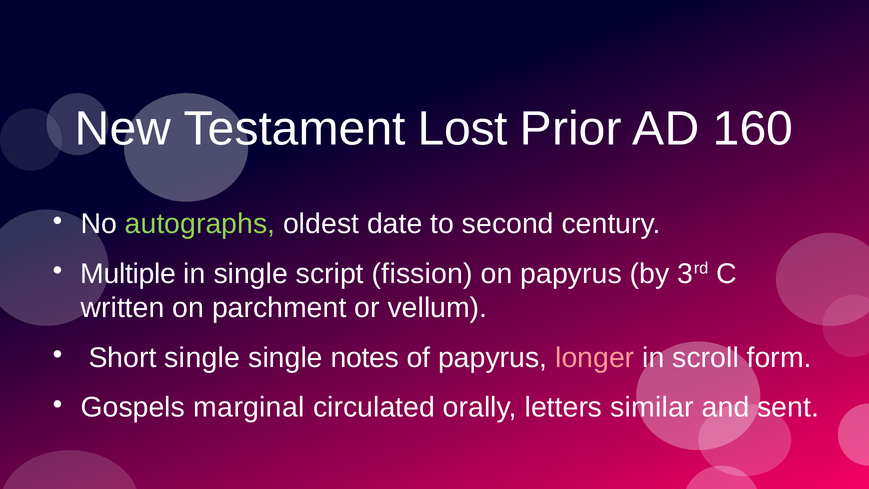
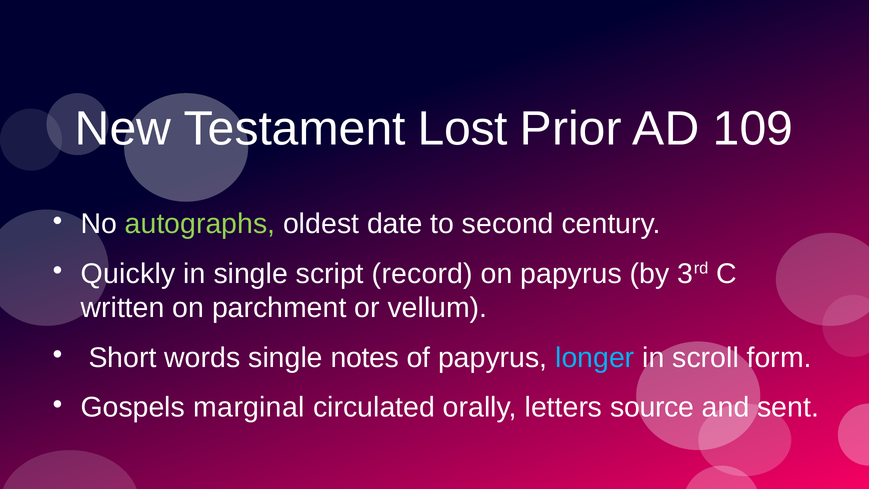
160: 160 -> 109
Multiple: Multiple -> Quickly
fission: fission -> record
Short single: single -> words
longer colour: pink -> light blue
similar: similar -> source
